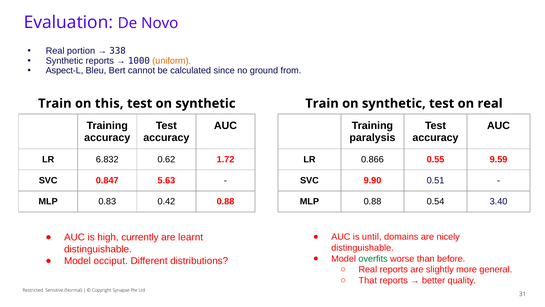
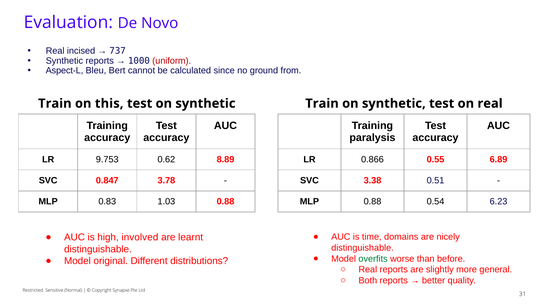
portion: portion -> incised
338: 338 -> 737
uniform colour: orange -> red
6.832: 6.832 -> 9.753
1.72: 1.72 -> 8.89
9.59: 9.59 -> 6.89
5.63: 5.63 -> 3.78
9.90: 9.90 -> 3.38
0.42: 0.42 -> 1.03
3.40: 3.40 -> 6.23
until: until -> time
currently: currently -> involved
occiput: occiput -> original
That: That -> Both
